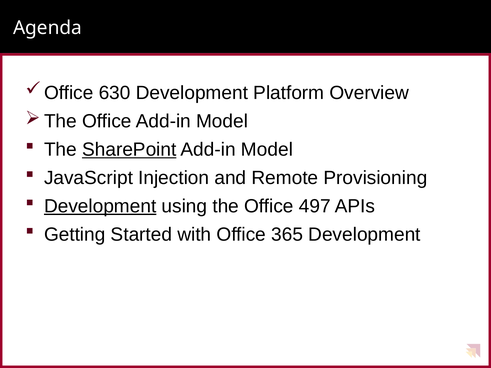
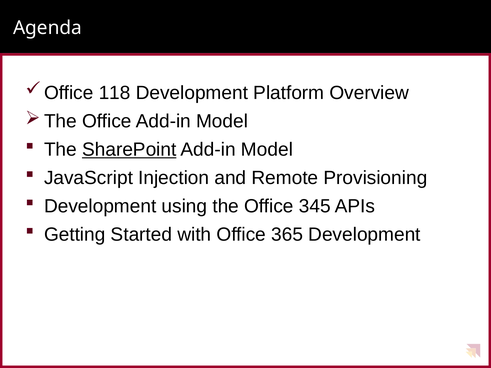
630: 630 -> 118
Development at (100, 206) underline: present -> none
497: 497 -> 345
